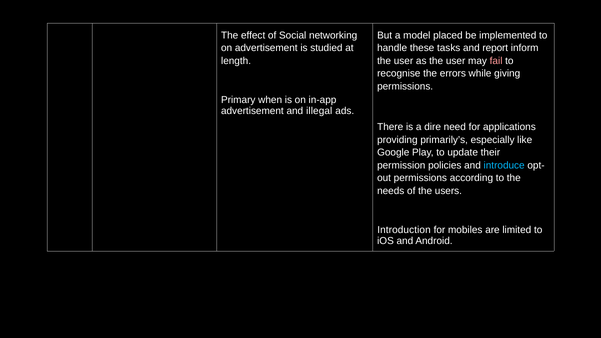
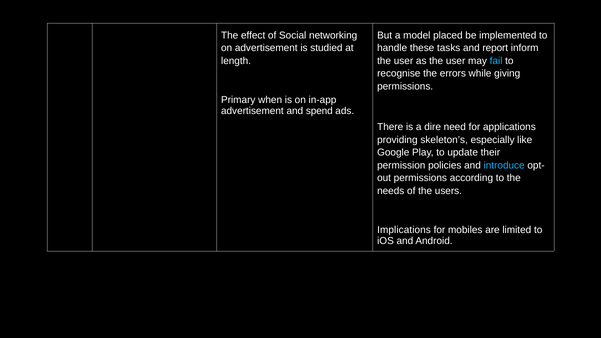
fail colour: pink -> light blue
illegal: illegal -> spend
primarily’s: primarily’s -> skeleton’s
Introduction: Introduction -> Implications
